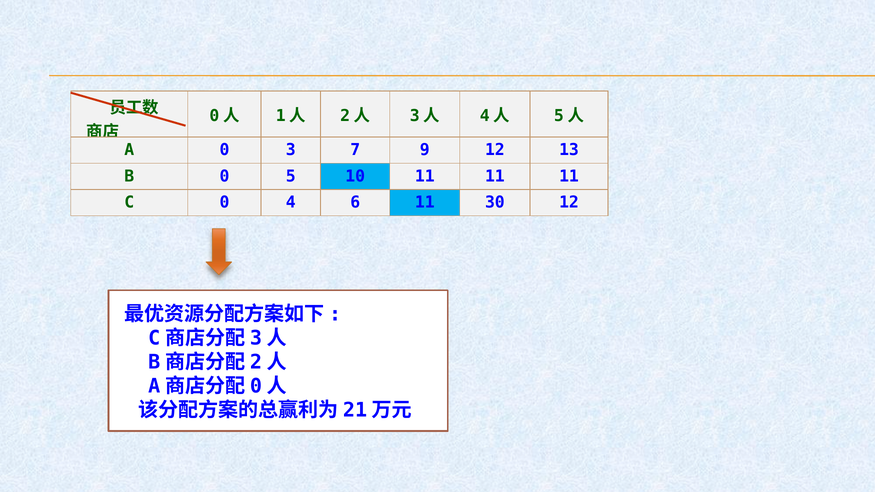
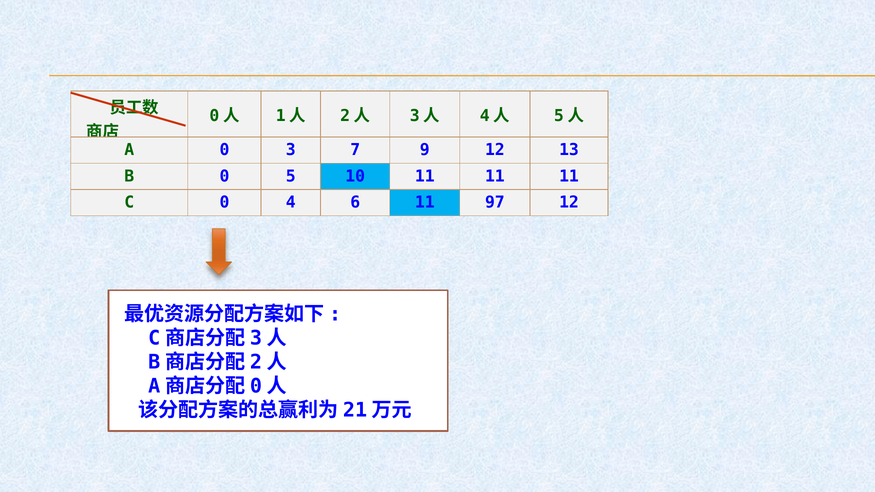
30: 30 -> 97
